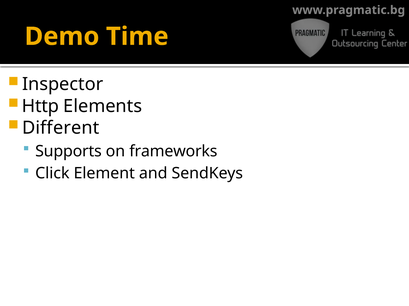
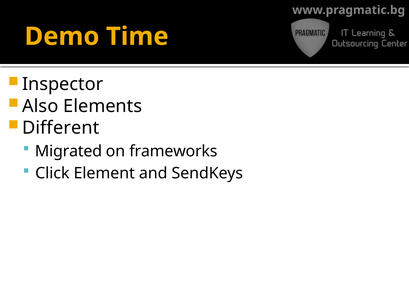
Http: Http -> Also
Supports: Supports -> Migrated
